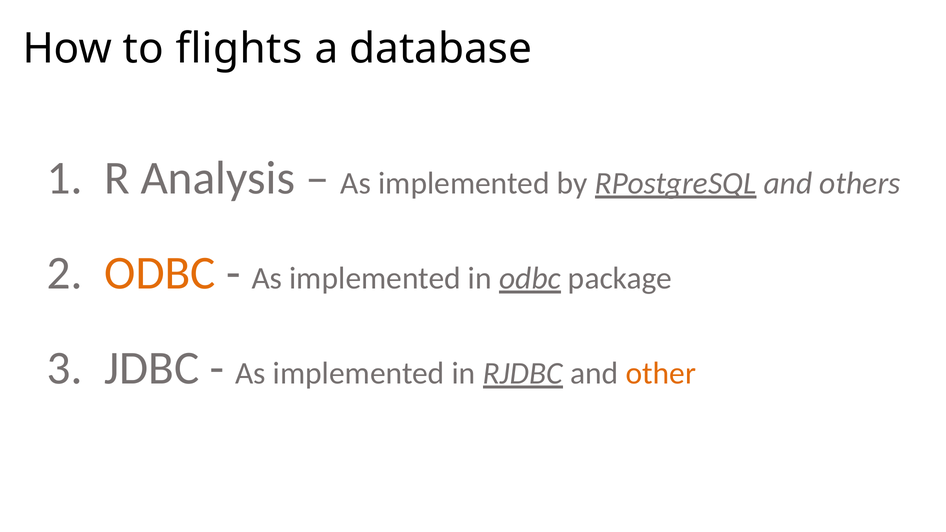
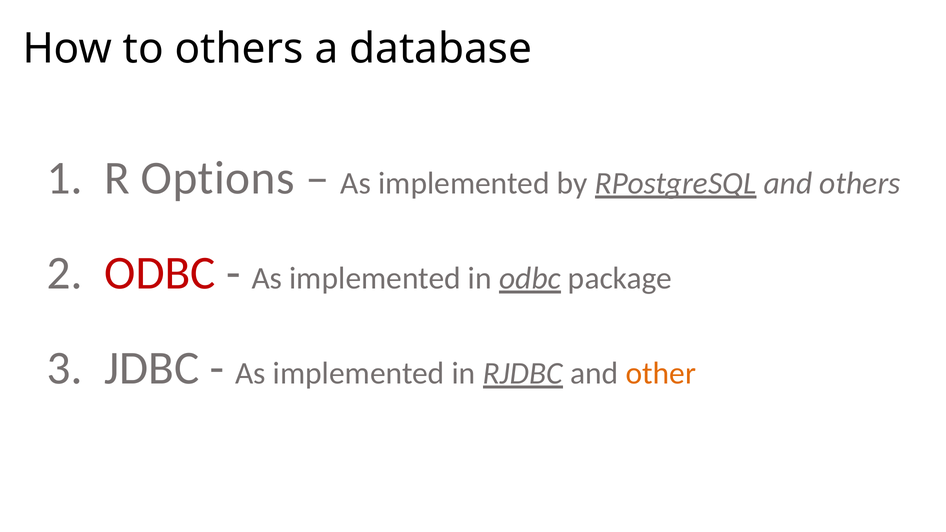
to flights: flights -> others
Analysis: Analysis -> Options
ODBC at (160, 273) colour: orange -> red
